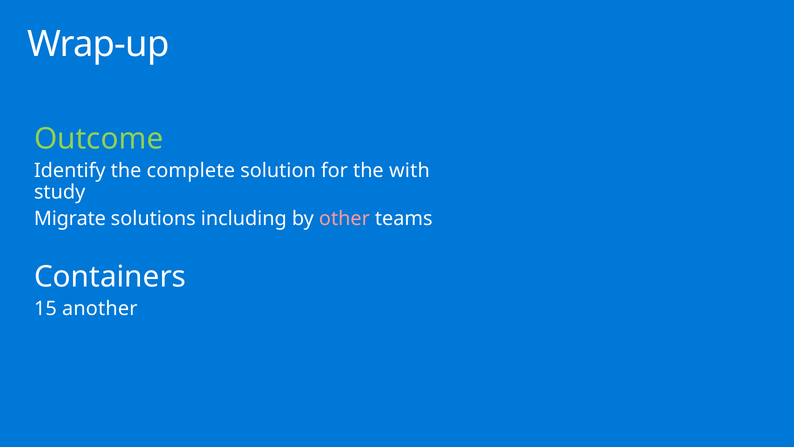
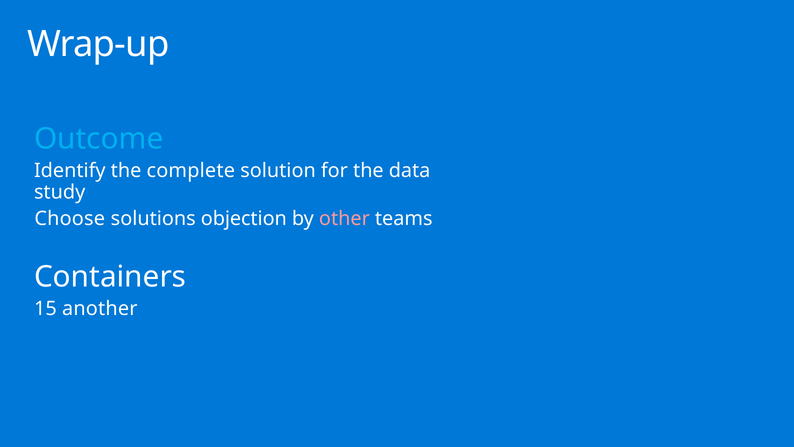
Outcome colour: light green -> light blue
with: with -> data
Migrate: Migrate -> Choose
including: including -> objection
